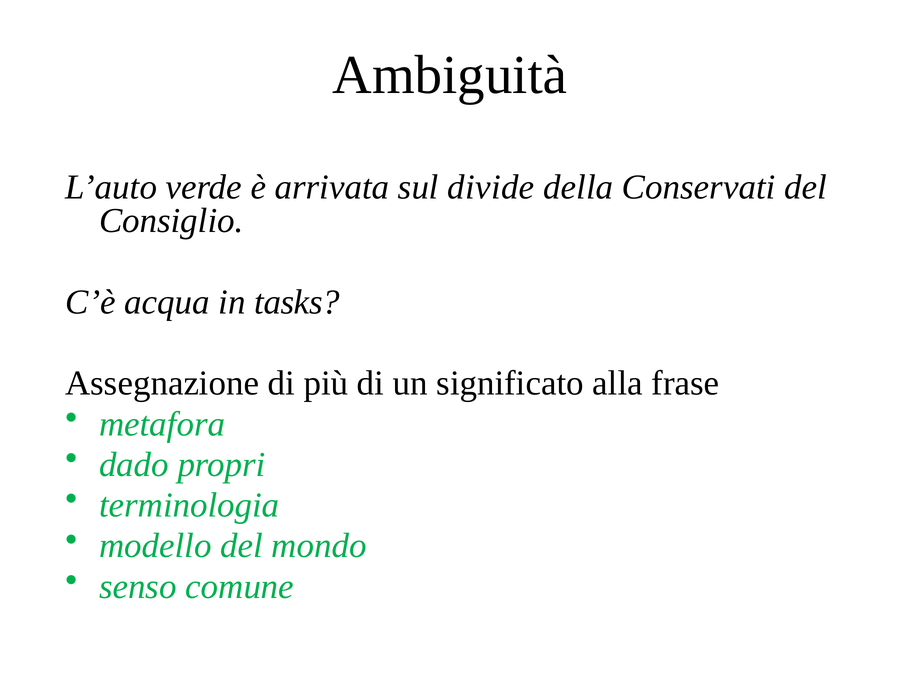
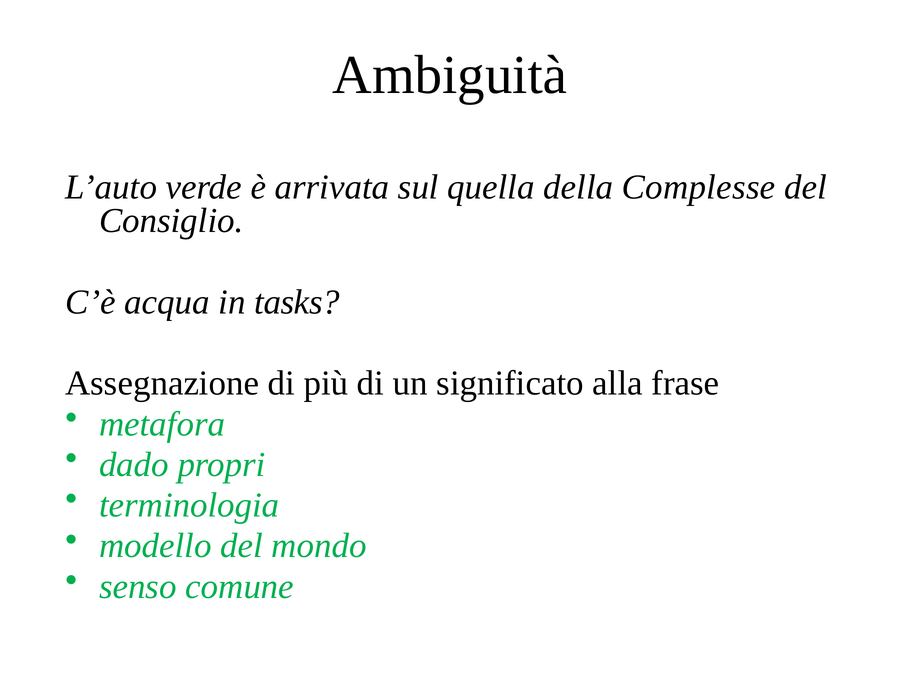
divide: divide -> quella
Conservati: Conservati -> Complesse
